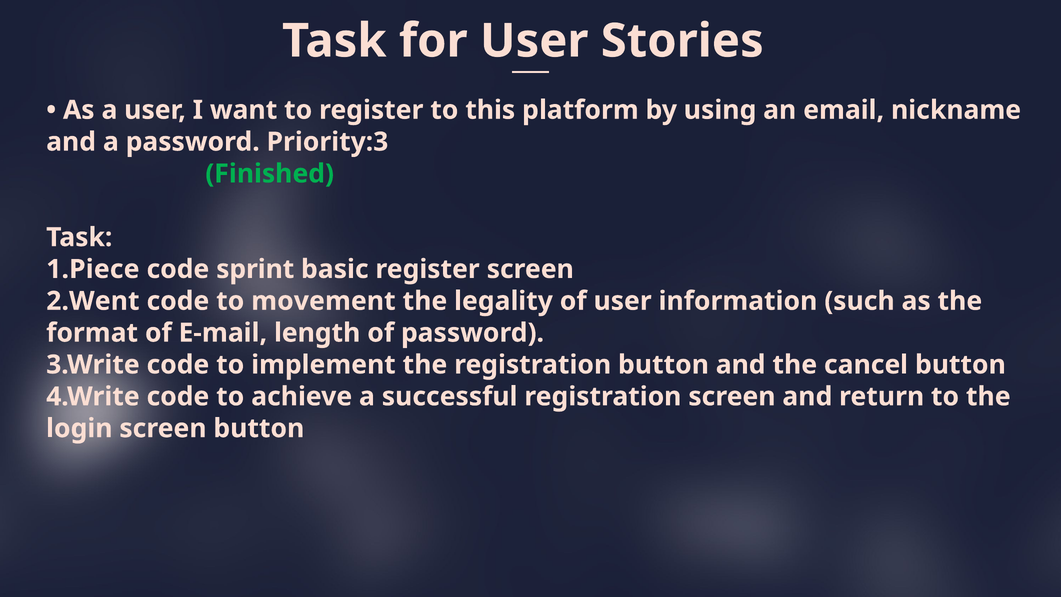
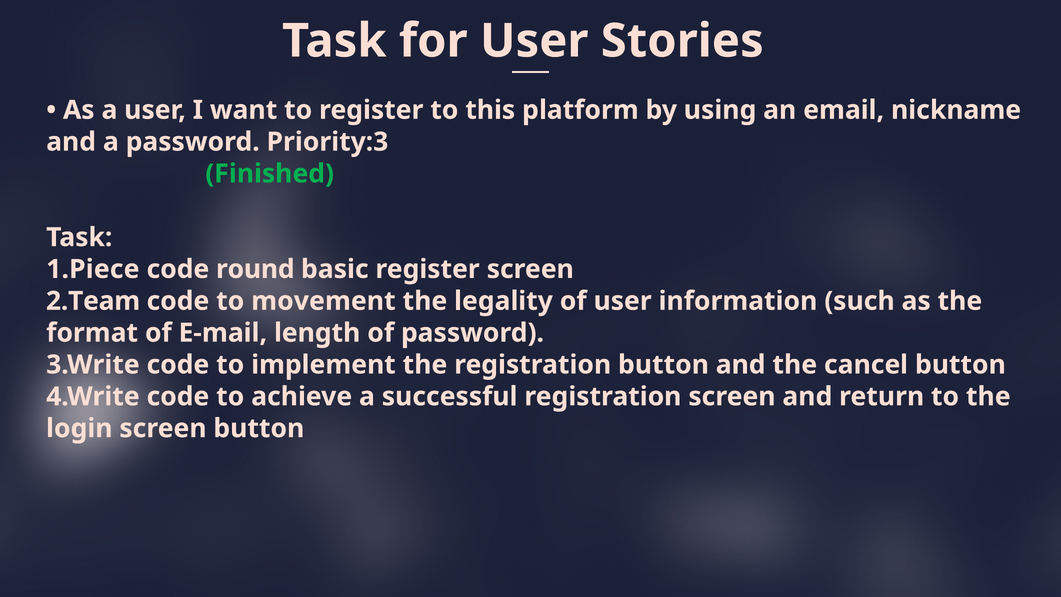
sprint: sprint -> round
2.Went: 2.Went -> 2.Team
